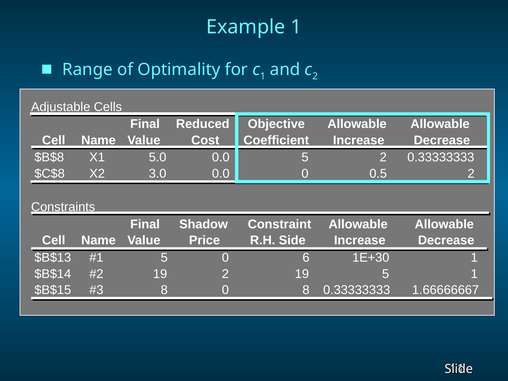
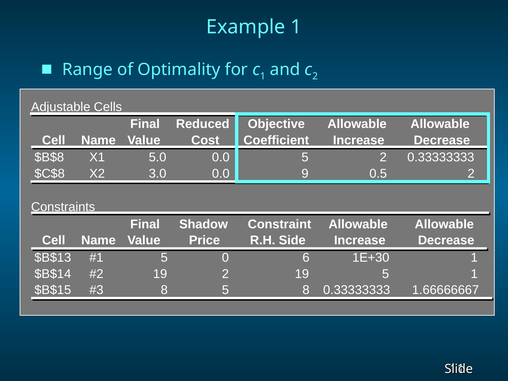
0.0 0: 0 -> 9
8 0: 0 -> 5
